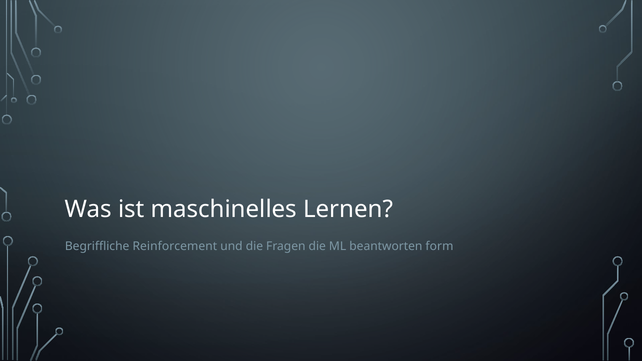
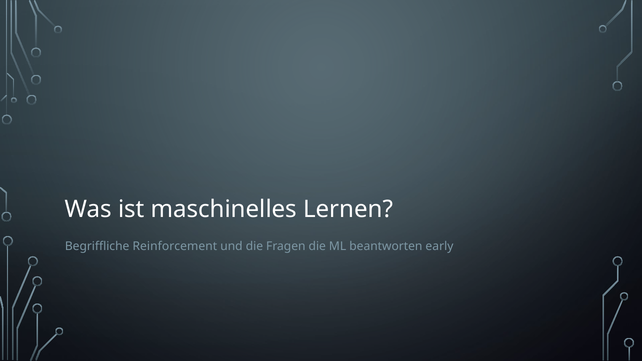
form: form -> early
